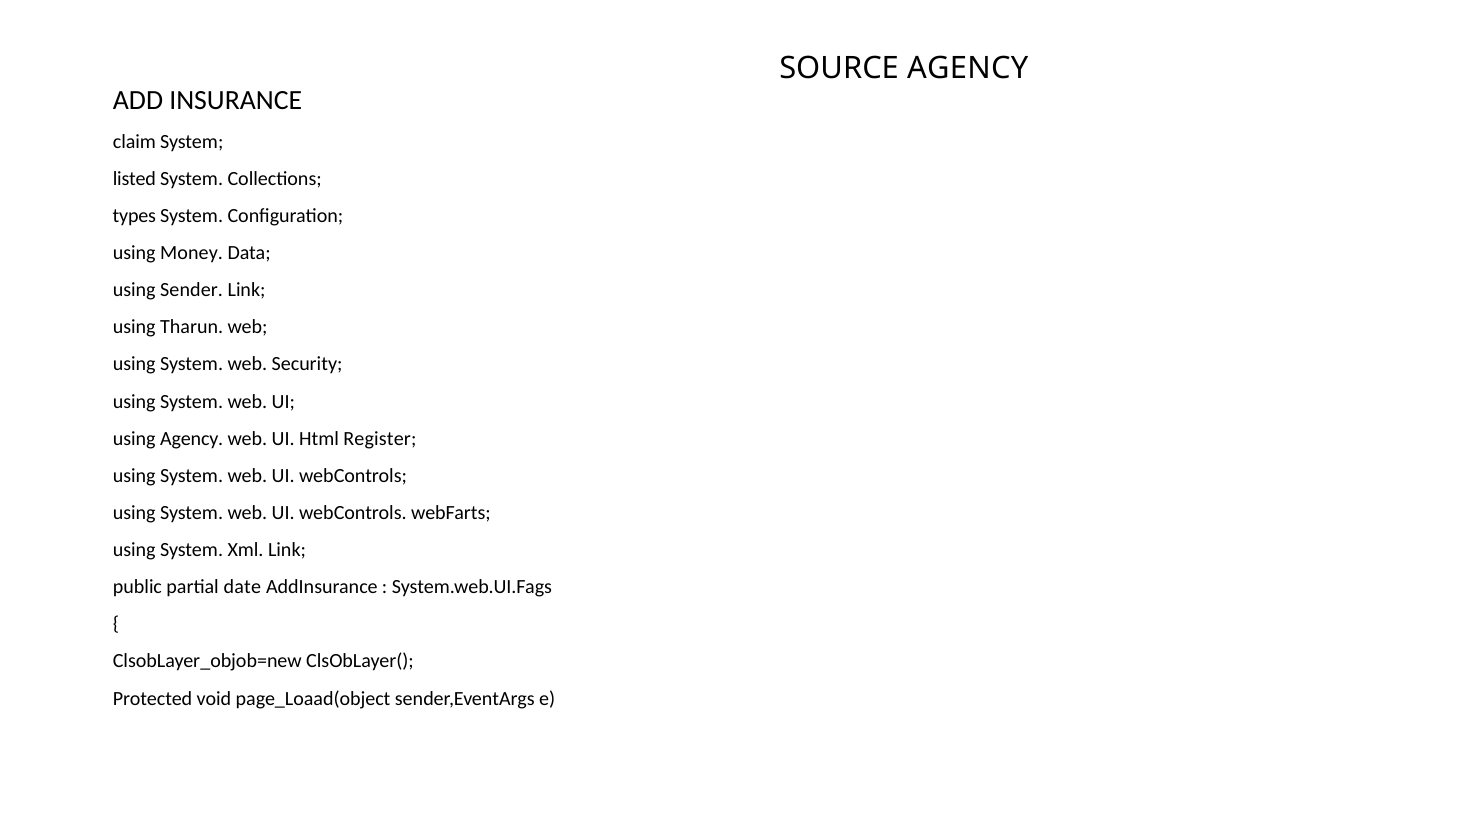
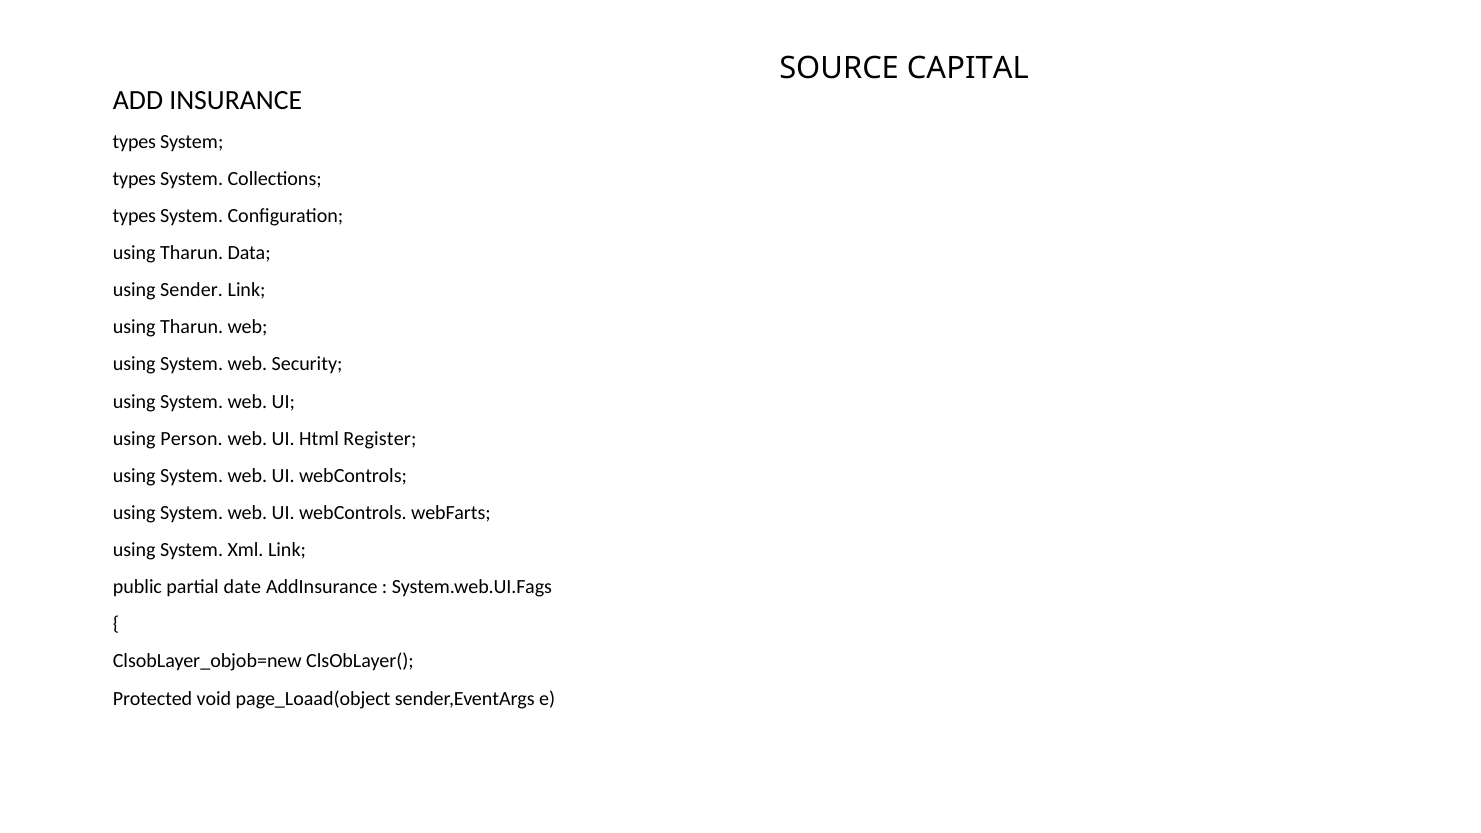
SOURCE AGENCY: AGENCY -> CAPITAL
claim at (134, 142): claim -> types
listed at (134, 179): listed -> types
Money at (192, 253): Money -> Tharun
using Agency: Agency -> Person
